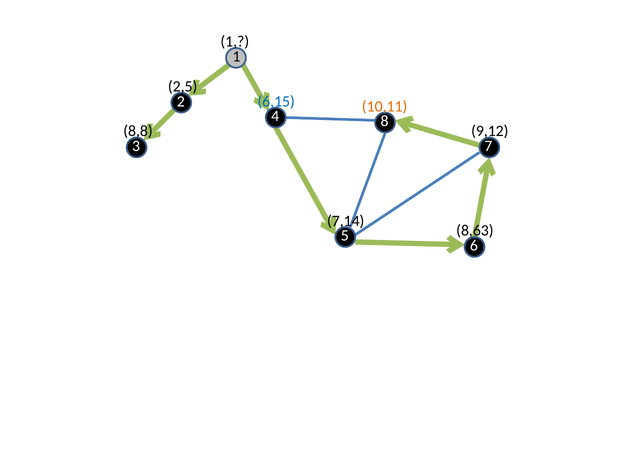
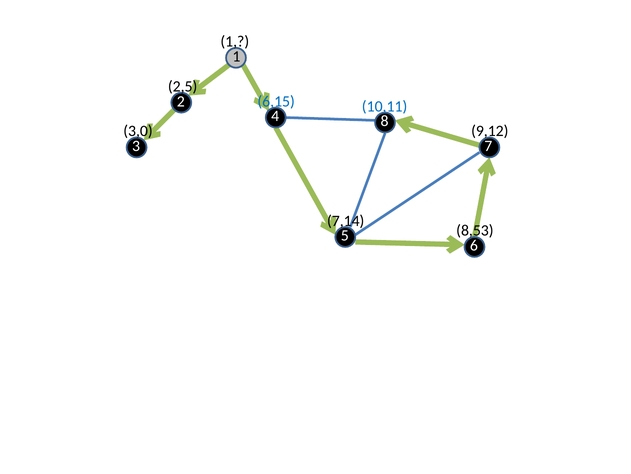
10,11 colour: orange -> blue
8,8: 8,8 -> 3,0
8,63: 8,63 -> 8,53
